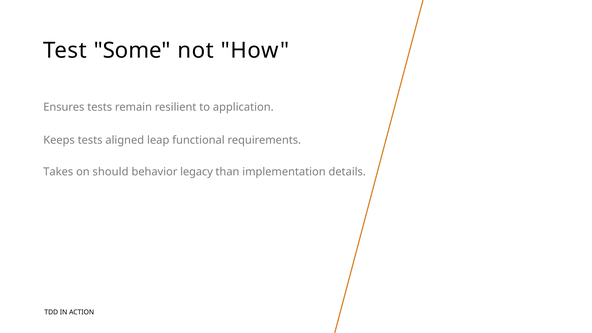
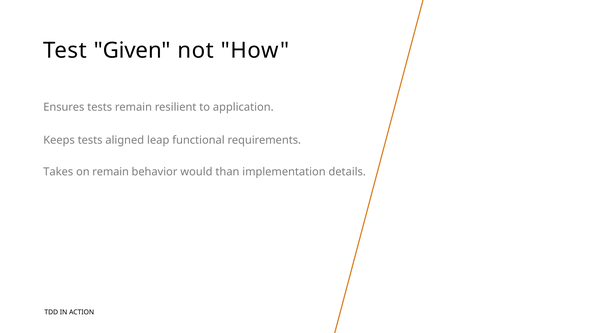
Some: Some -> Given
on should: should -> remain
legacy: legacy -> would
